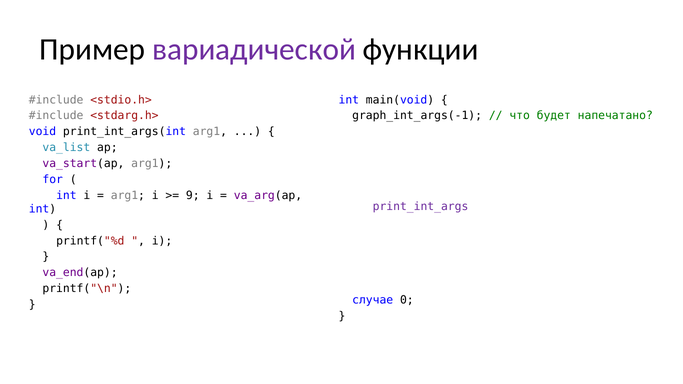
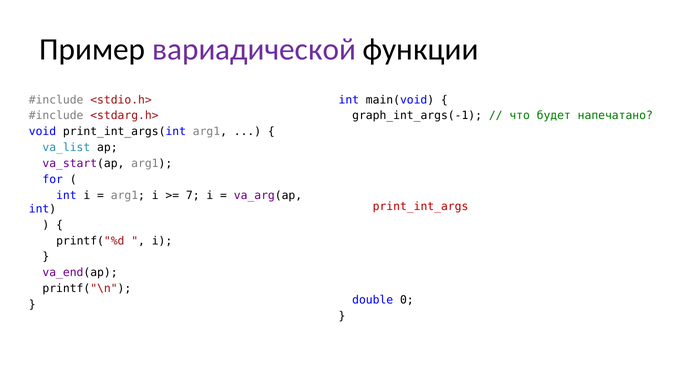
9: 9 -> 7
print_int_args at (421, 207) colour: purple -> red
случае: случае -> double
